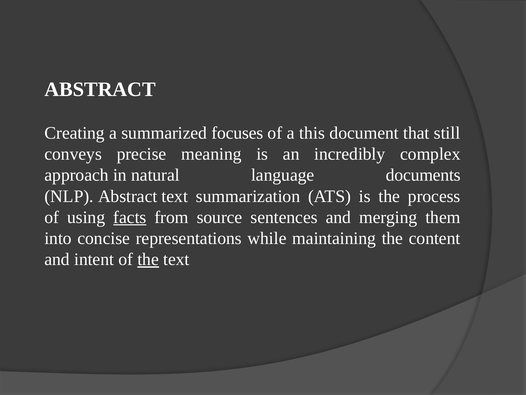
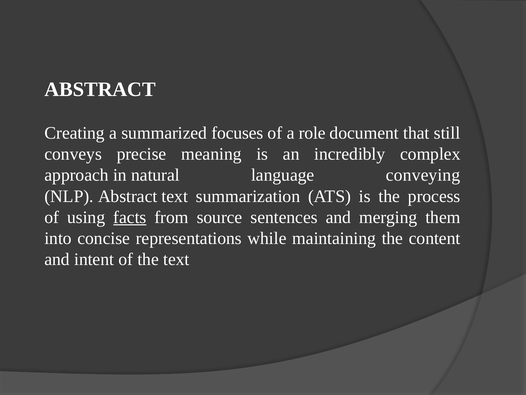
this: this -> role
documents: documents -> conveying
the at (148, 259) underline: present -> none
